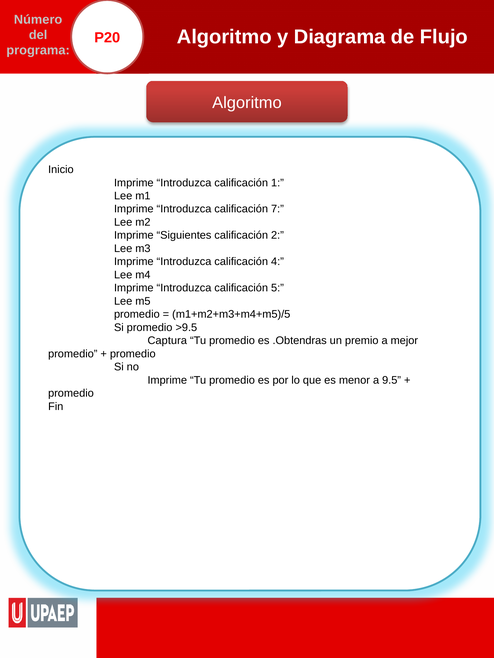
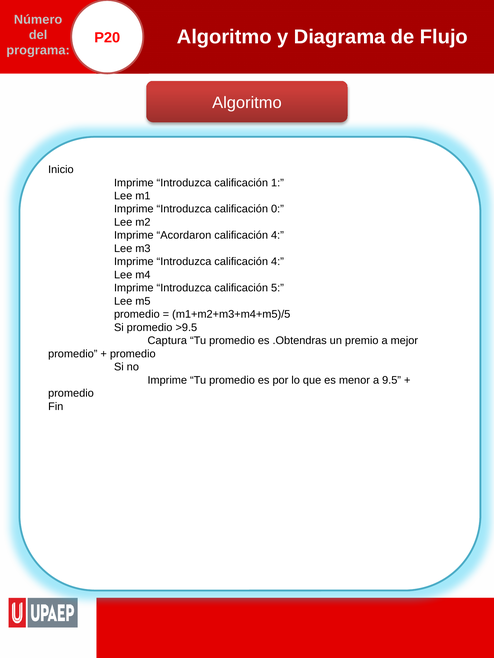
7: 7 -> 0
Siguientes: Siguientes -> Acordaron
2 at (277, 236): 2 -> 4
